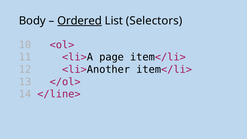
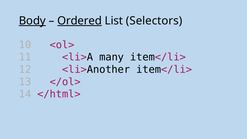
Body underline: none -> present
page: page -> many
</line>: </line> -> </html>
